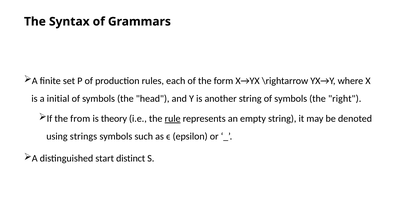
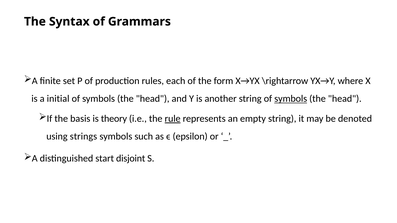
symbols at (291, 99) underline: none -> present
right at (345, 99): right -> head
from: from -> basis
distinct: distinct -> disjoint
